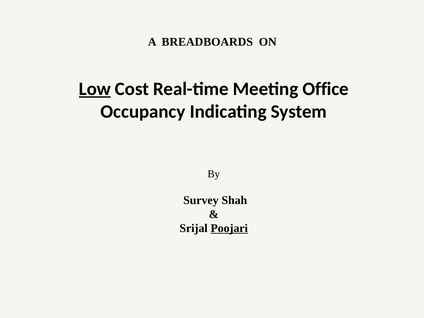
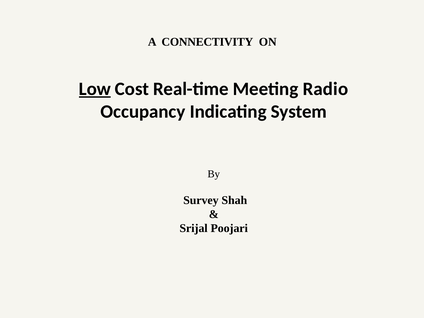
BREADBOARDS: BREADBOARDS -> CONNECTIVITY
Office: Office -> Radio
Poojari underline: present -> none
